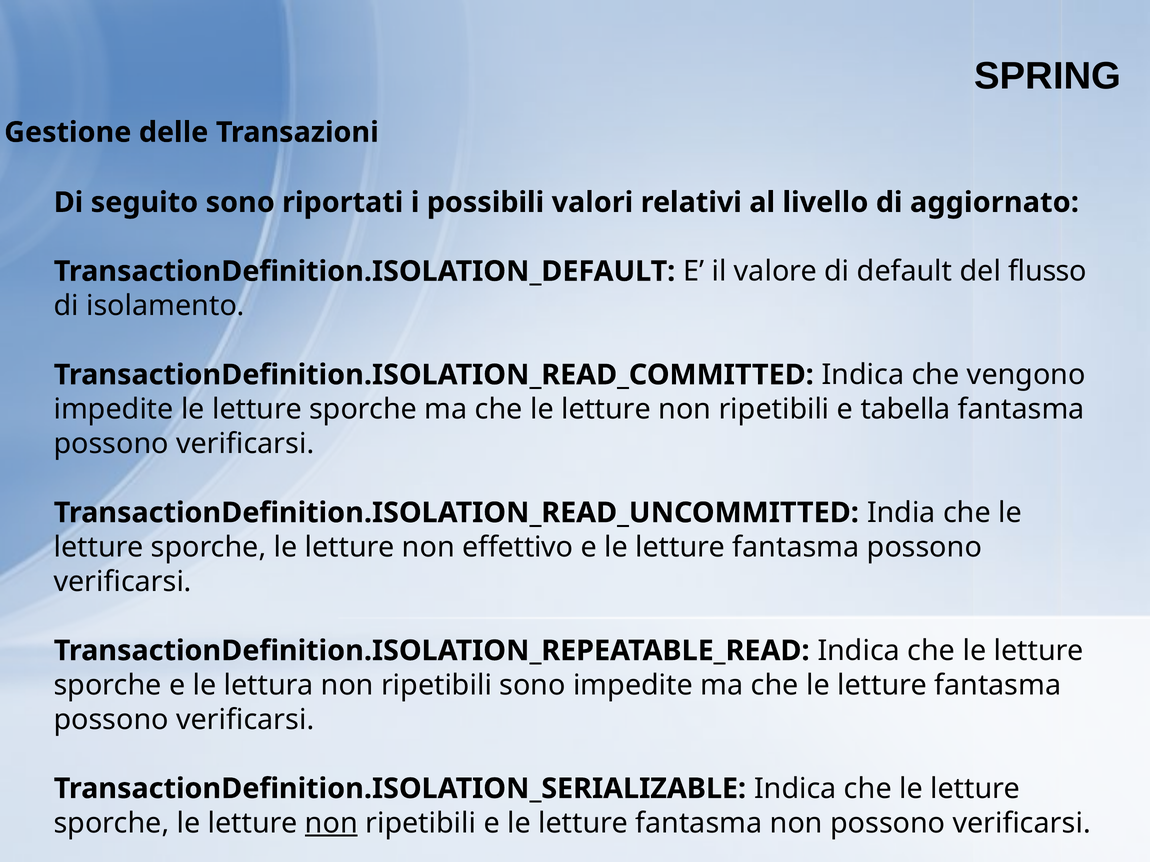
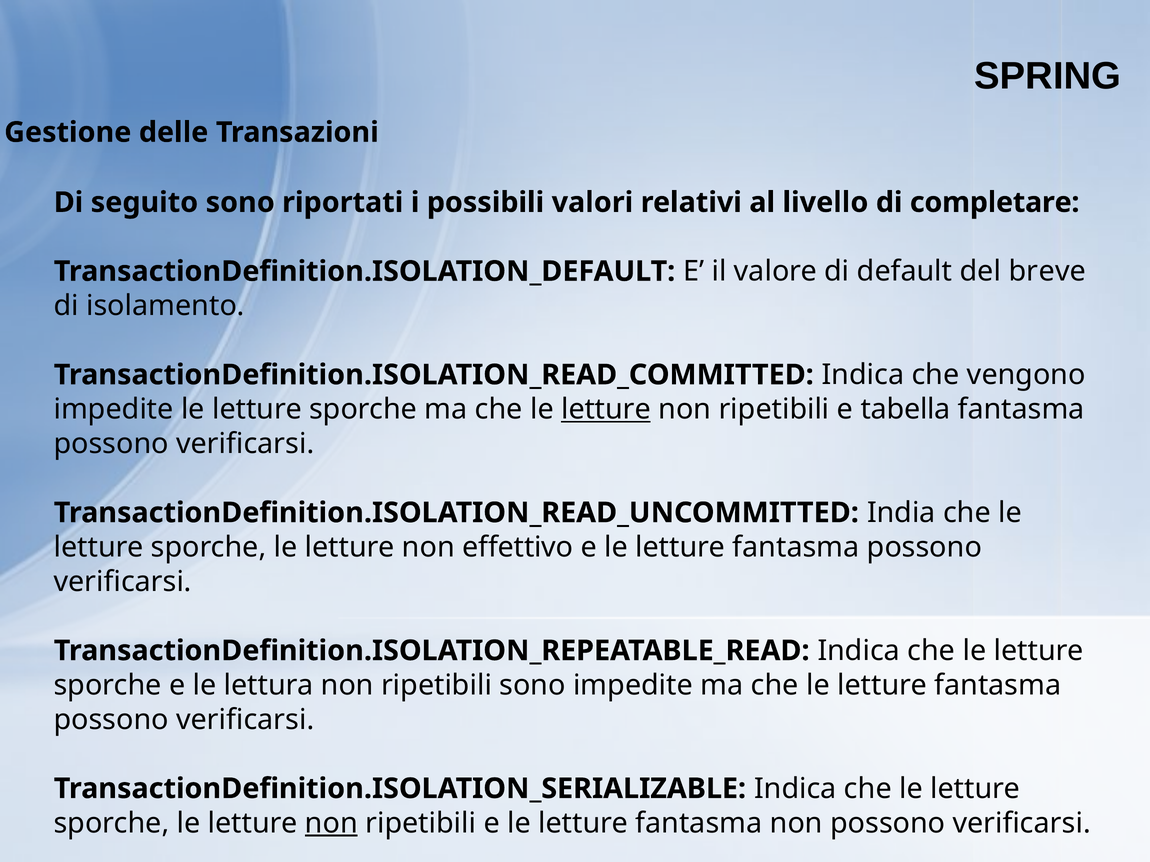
aggiornato: aggiornato -> completare
flusso: flusso -> breve
letture at (606, 410) underline: none -> present
